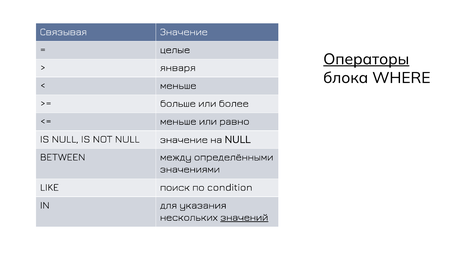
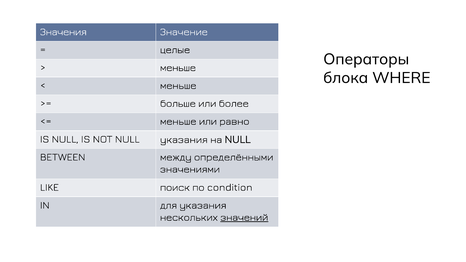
Связывая: Связывая -> Значения
Операторы underline: present -> none
января at (178, 68): января -> меньше
NULL значение: значение -> указания
